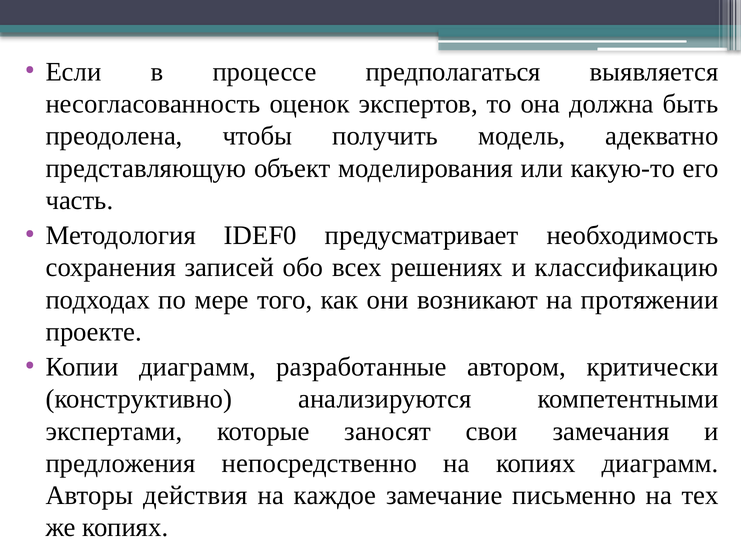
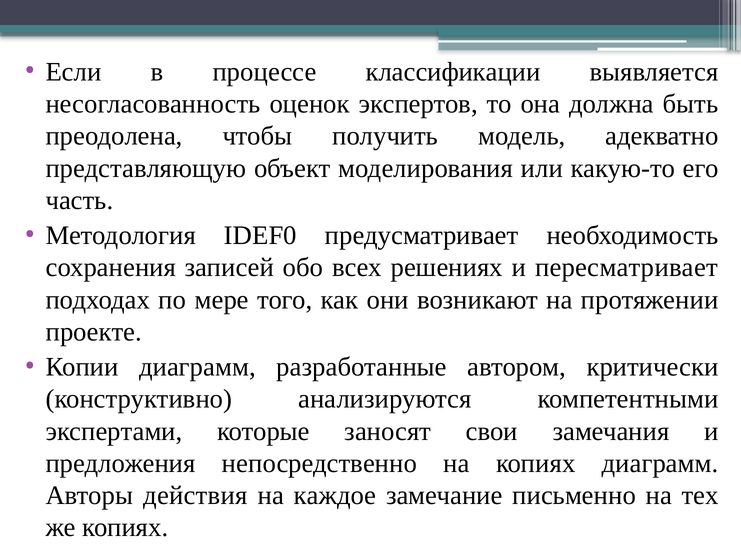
предполагаться: предполагаться -> классификации
классификацию: классификацию -> пересматривает
